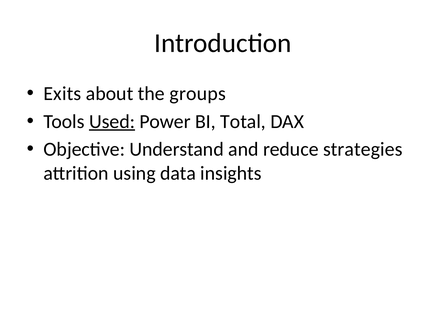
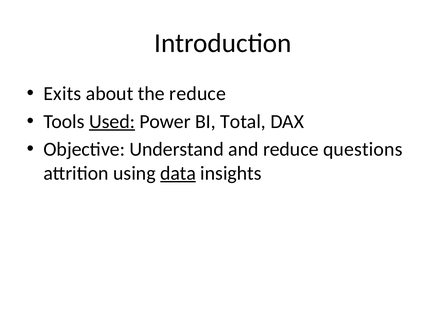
the groups: groups -> reduce
strategies: strategies -> questions
data underline: none -> present
